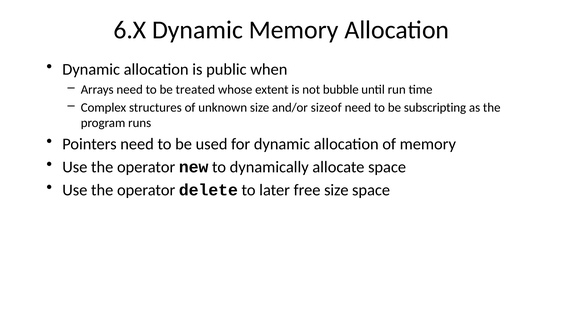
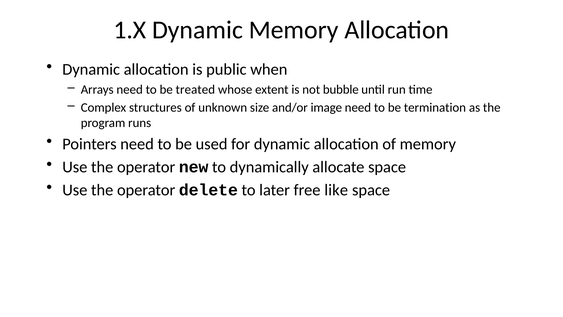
6.X: 6.X -> 1.X
sizeof: sizeof -> image
subscripting: subscripting -> termination
free size: size -> like
